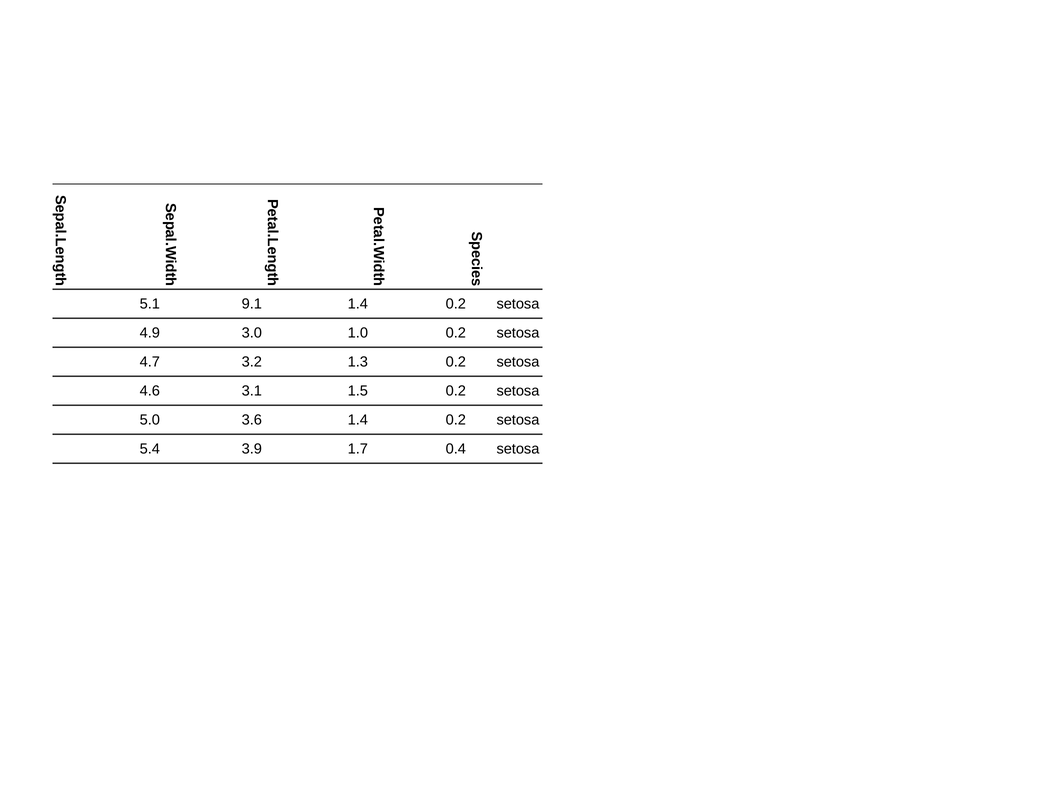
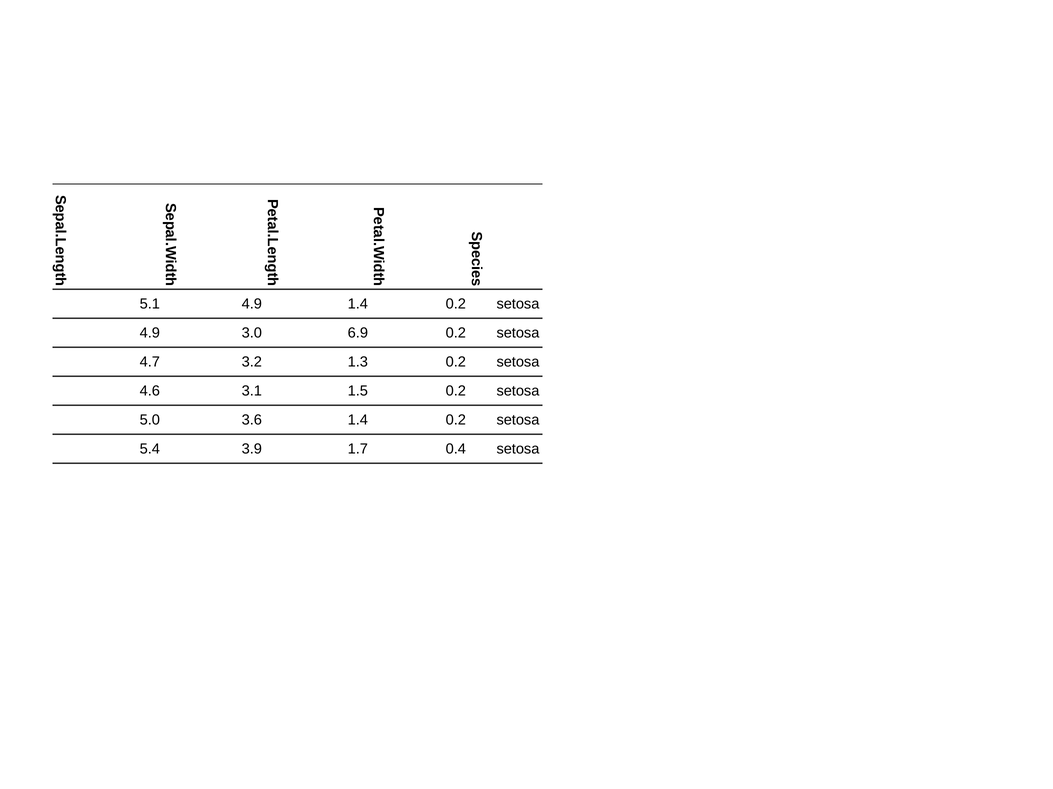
5.1 9.1: 9.1 -> 4.9
1.0: 1.0 -> 6.9
